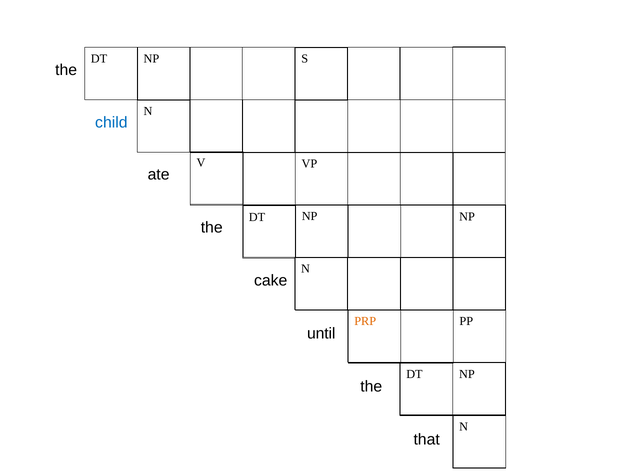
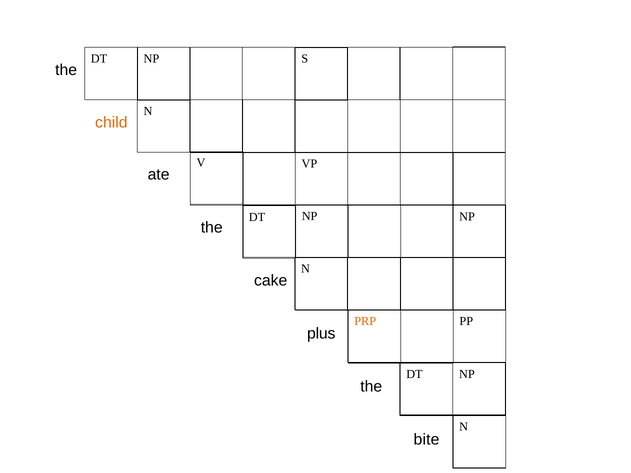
child colour: blue -> orange
until: until -> plus
that: that -> bite
